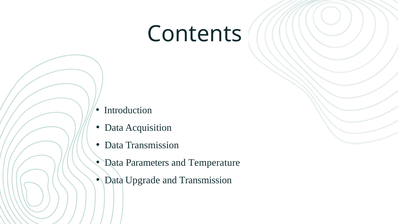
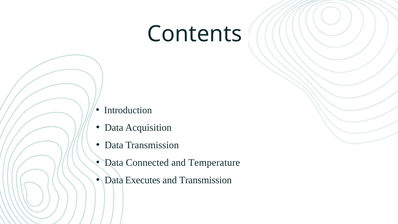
Parameters: Parameters -> Connected
Upgrade: Upgrade -> Executes
